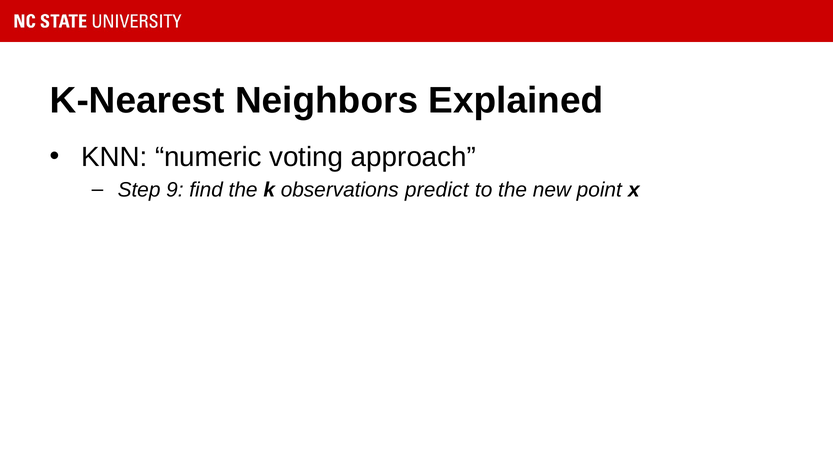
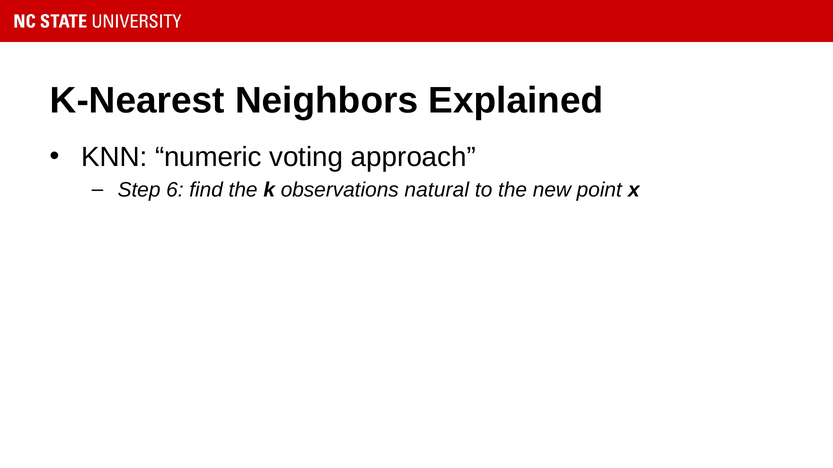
9: 9 -> 6
predict: predict -> natural
